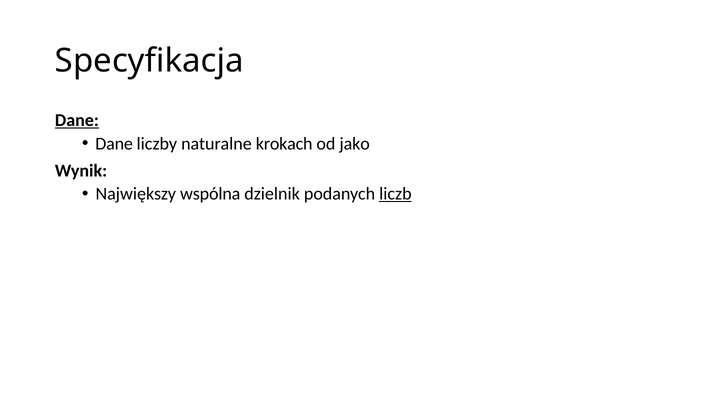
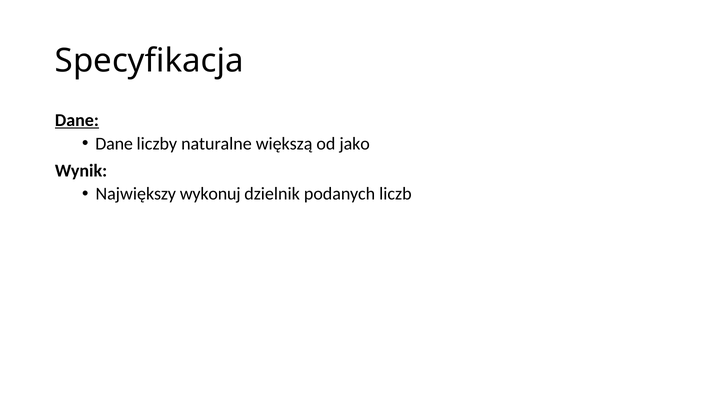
krokach: krokach -> większą
wspólna: wspólna -> wykonuj
liczb underline: present -> none
